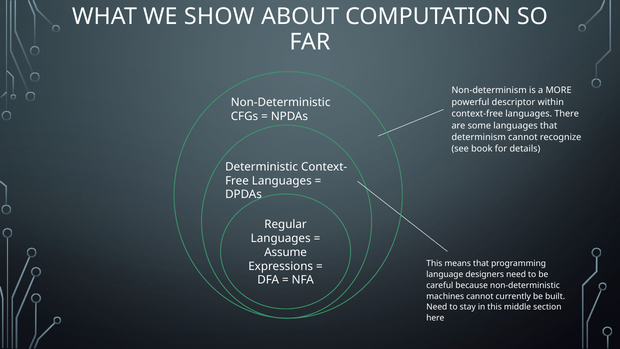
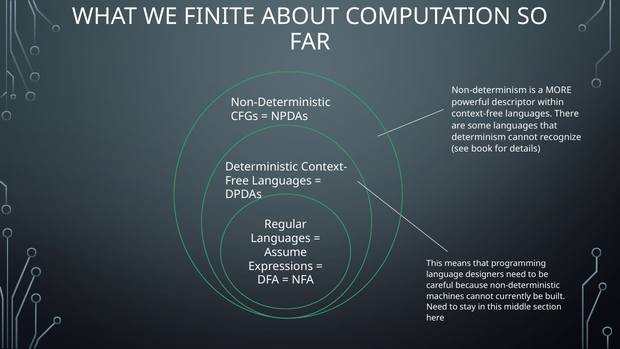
SHOW: SHOW -> FINITE
